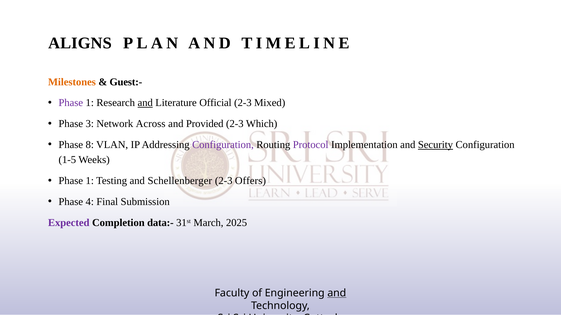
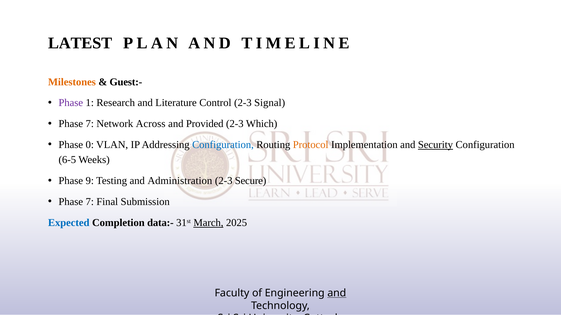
ALIGNS: ALIGNS -> LATEST
and at (145, 103) underline: present -> none
Official: Official -> Control
Mixed: Mixed -> Signal
3 at (90, 124): 3 -> 7
8: 8 -> 0
Configuration at (223, 145) colour: purple -> blue
Protocol colour: purple -> orange
1-5: 1-5 -> 6-5
1 at (90, 181): 1 -> 9
Schellenberger: Schellenberger -> Administration
Offers: Offers -> Secure
4 at (90, 202): 4 -> 7
Expected colour: purple -> blue
March underline: none -> present
